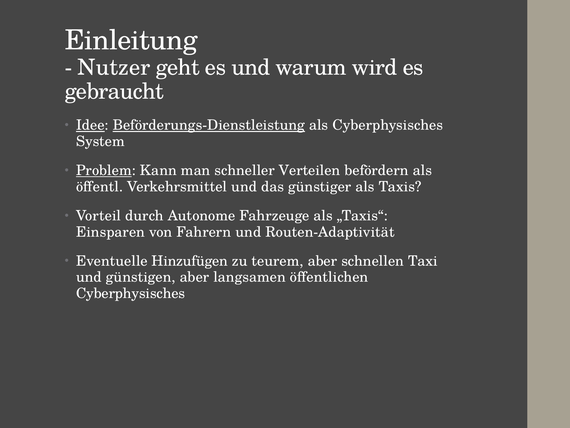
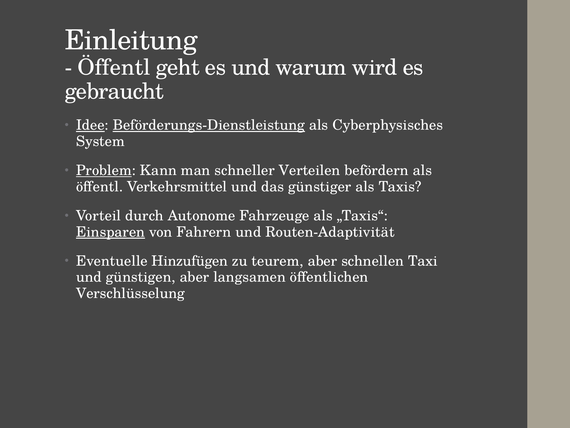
Nutzer at (114, 67): Nutzer -> Öffentl
Einsparen underline: none -> present
Cyberphysisches at (131, 293): Cyberphysisches -> Verschlüsselung
